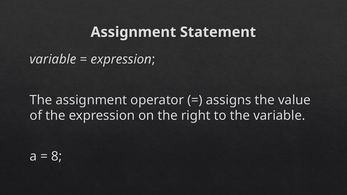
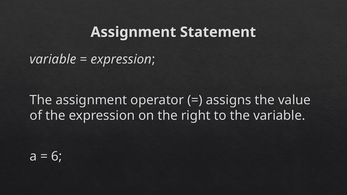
8: 8 -> 6
